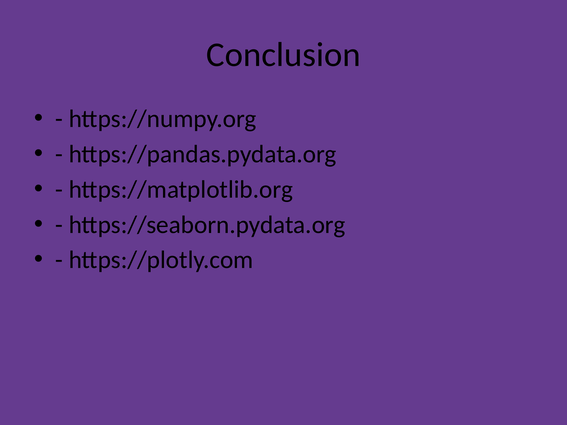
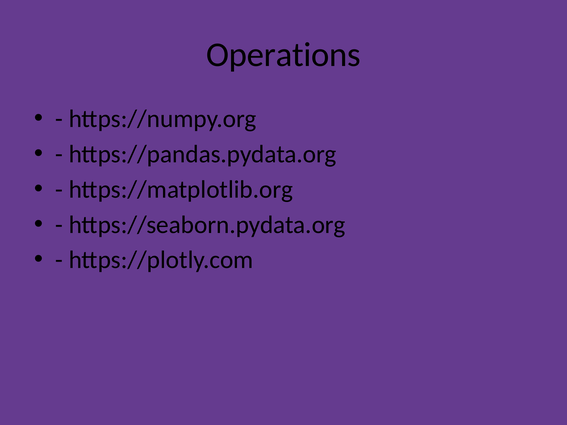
Conclusion: Conclusion -> Operations
